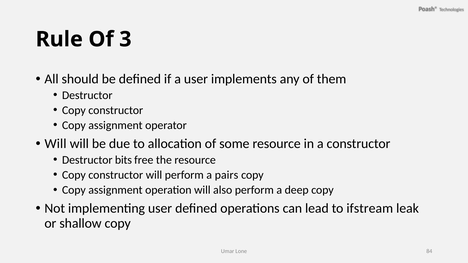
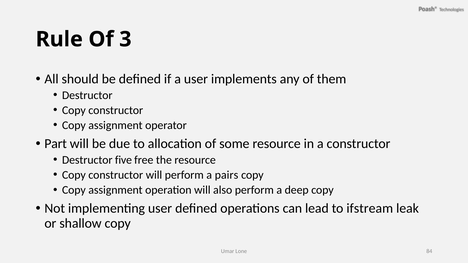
Will at (56, 144): Will -> Part
bits: bits -> five
